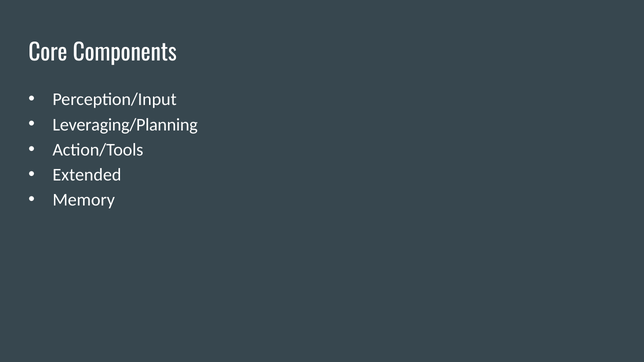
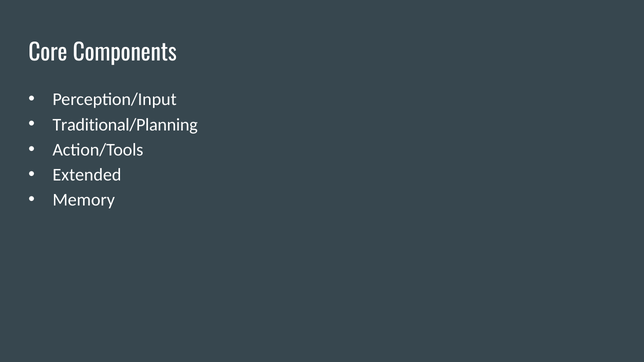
Leveraging/Planning: Leveraging/Planning -> Traditional/Planning
